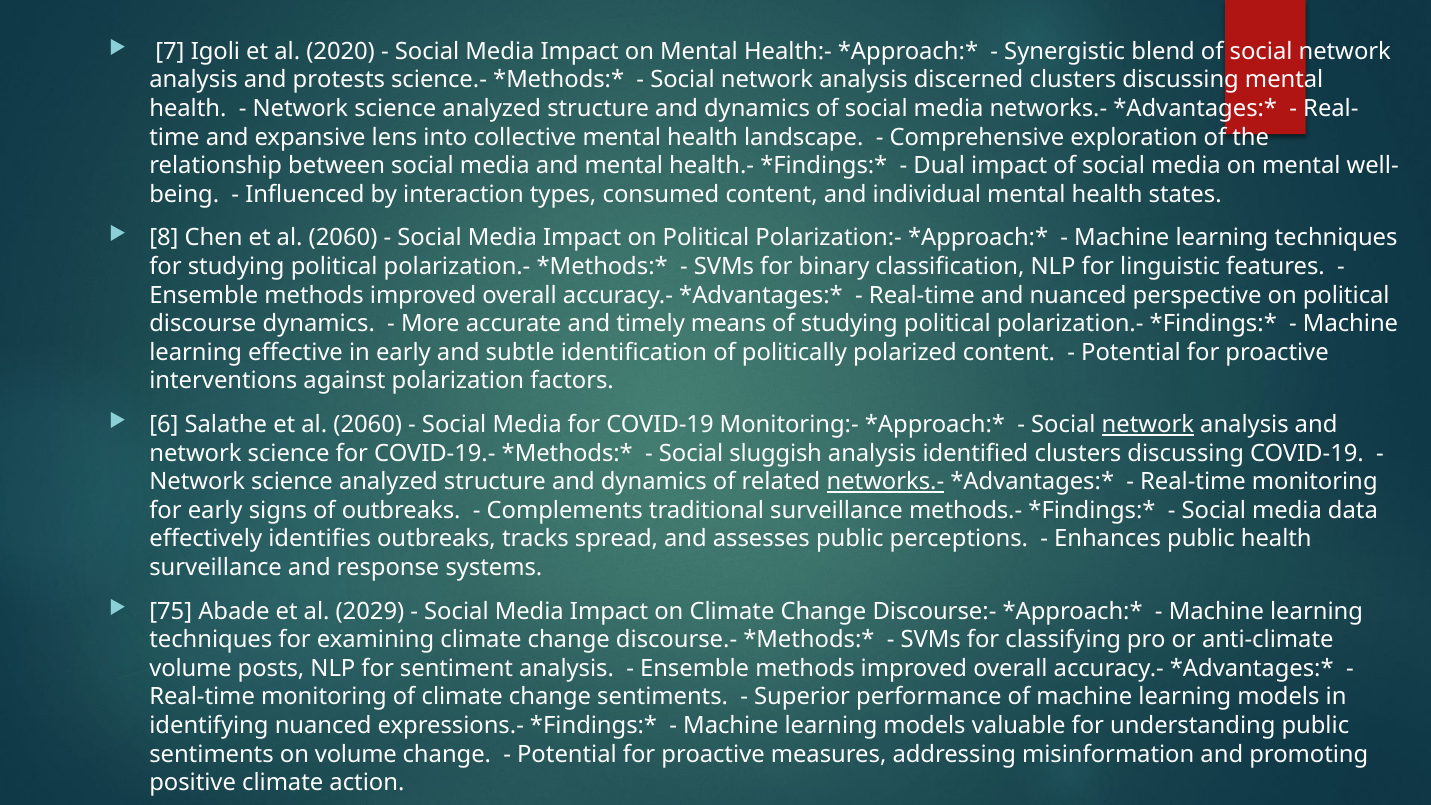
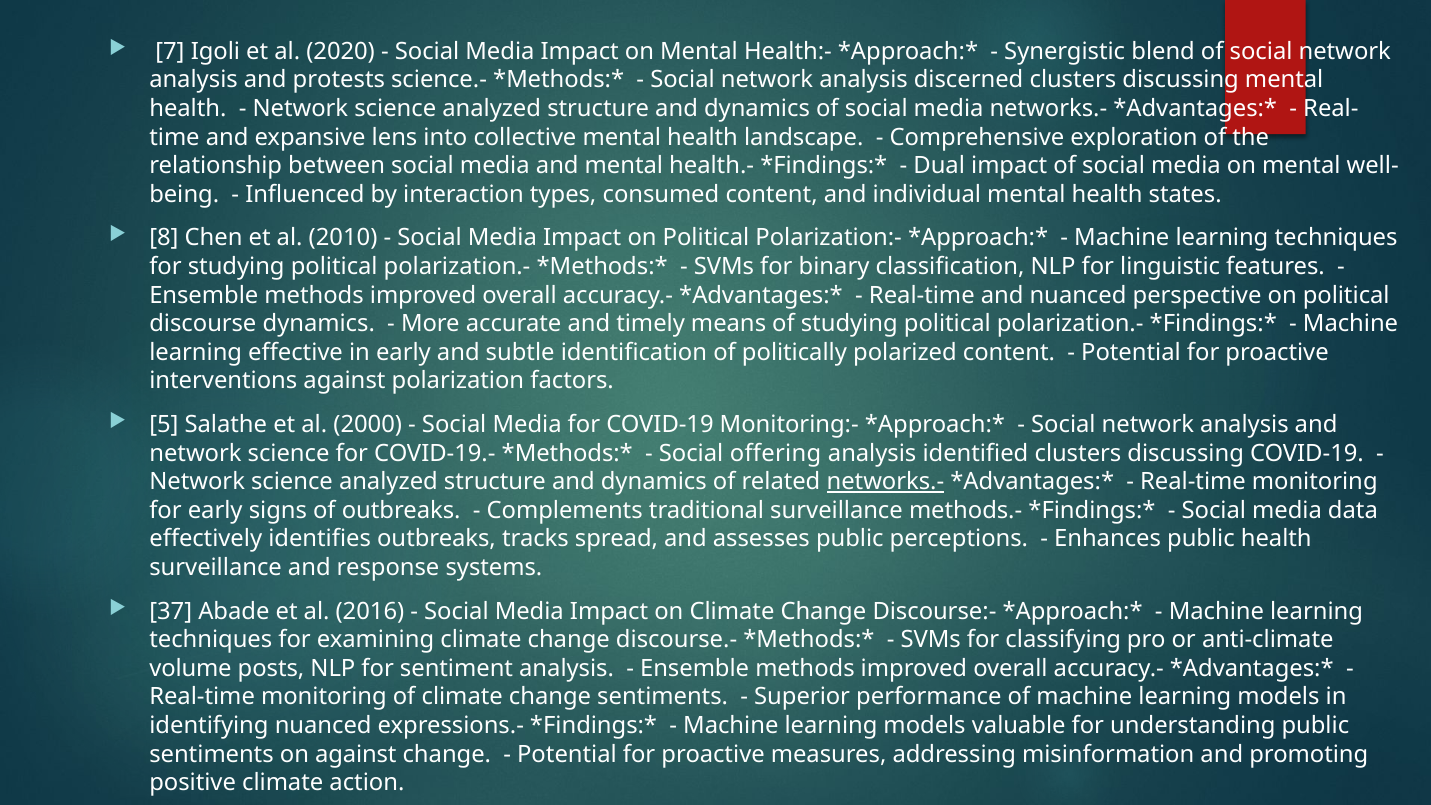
Chen et al 2060: 2060 -> 2010
6: 6 -> 5
Salathe et al 2060: 2060 -> 2000
network at (1148, 425) underline: present -> none
sluggish: sluggish -> offering
75: 75 -> 37
2029: 2029 -> 2016
on volume: volume -> against
